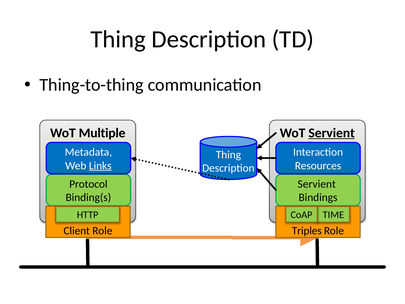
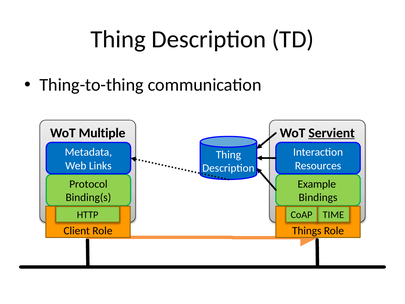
Links underline: present -> none
Servient at (317, 184): Servient -> Example
Triples: Triples -> Things
